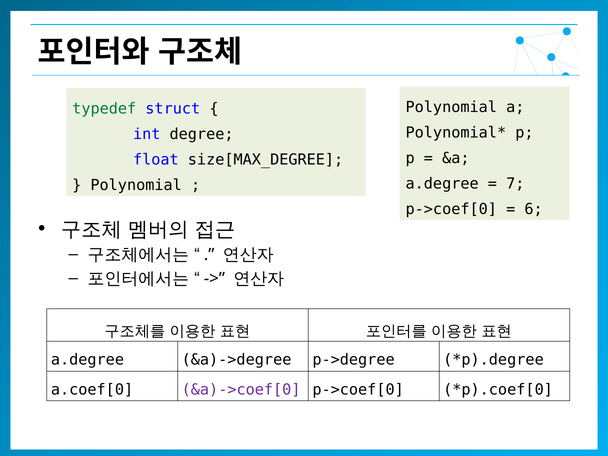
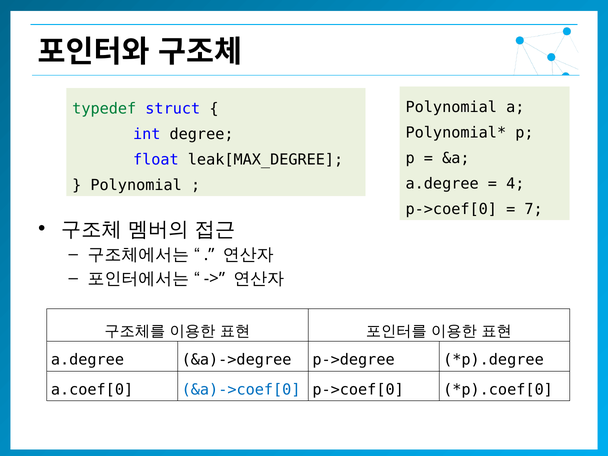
size[MAX_DEGREE: size[MAX_DEGREE -> leak[MAX_DEGREE
7: 7 -> 4
6: 6 -> 7
&a)->coef[0 colour: purple -> blue
